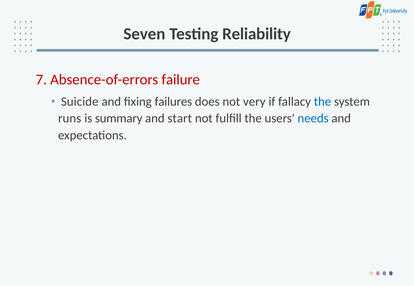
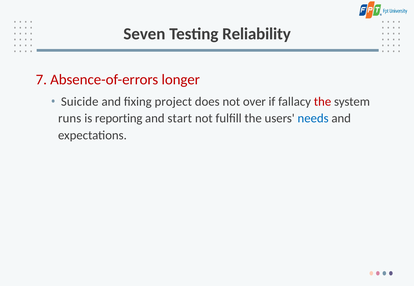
failure: failure -> longer
failures: failures -> project
very: very -> over
the at (323, 102) colour: blue -> red
summary: summary -> reporting
